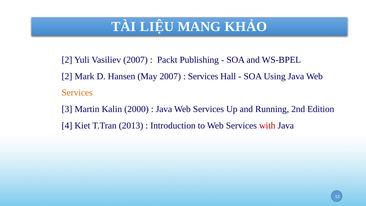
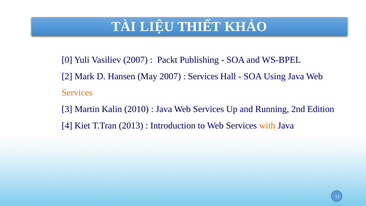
MANG: MANG -> THIẾT
2 at (67, 60): 2 -> 0
2000: 2000 -> 2010
with colour: red -> orange
